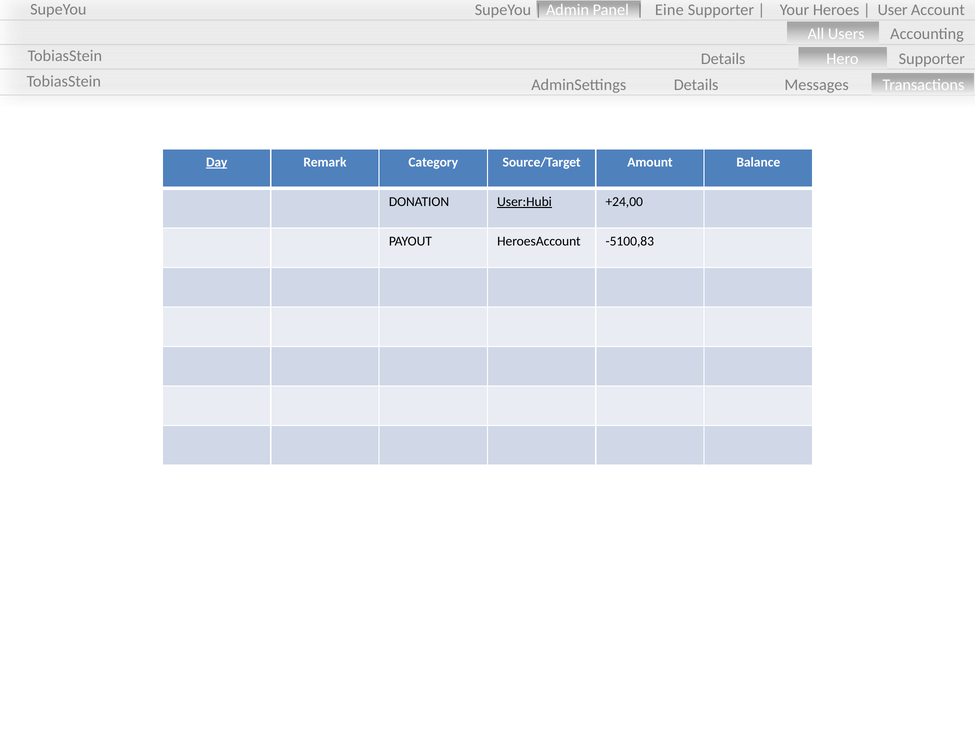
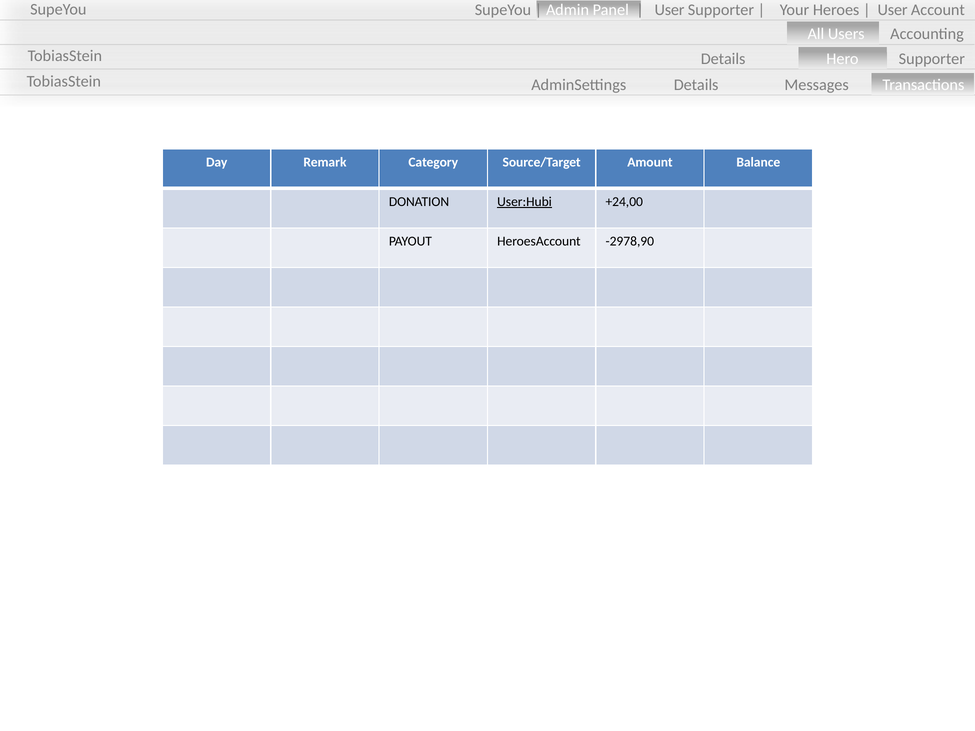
Eine at (669, 10): Eine -> User
Day underline: present -> none
-5100,83: -5100,83 -> -2978,90
